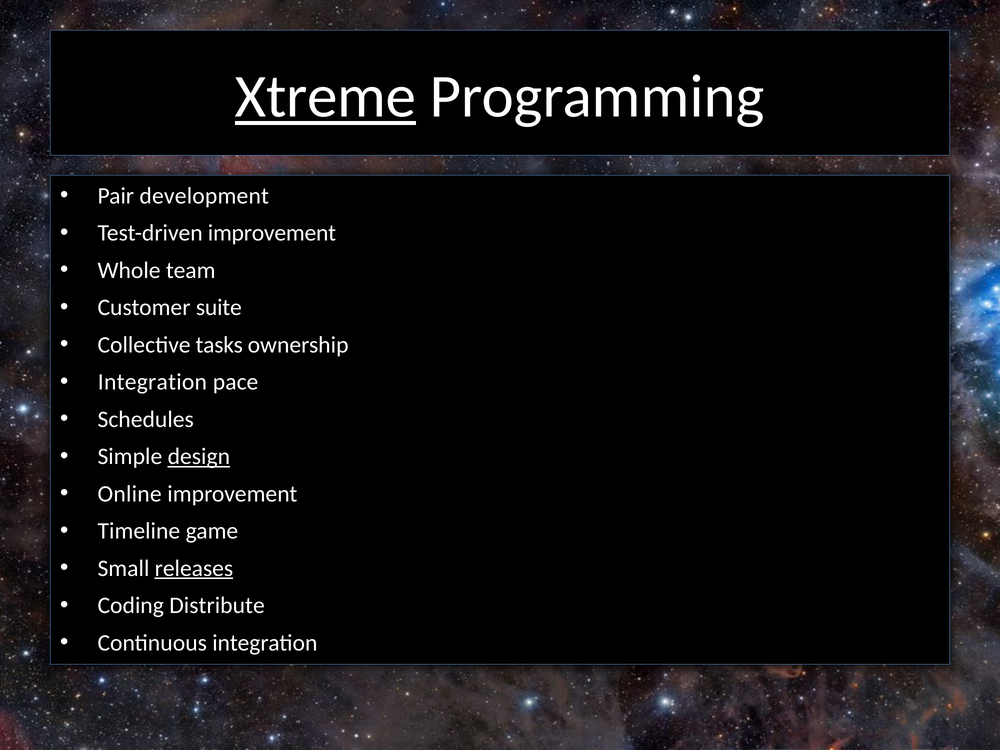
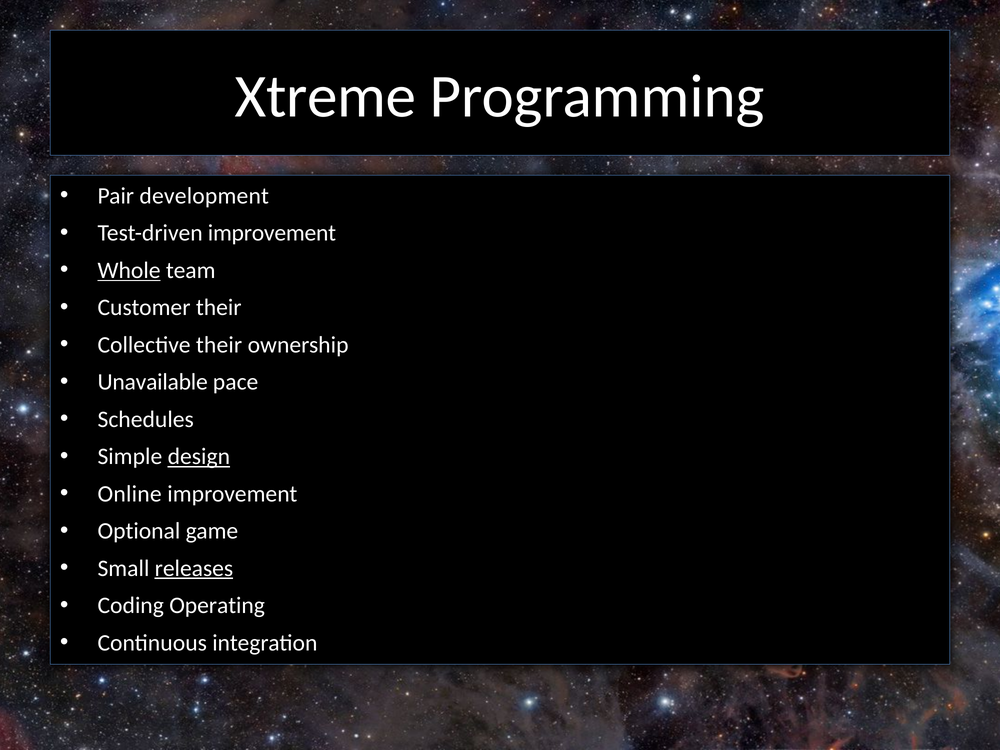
Xtreme underline: present -> none
Whole underline: none -> present
Customer suite: suite -> their
Collective tasks: tasks -> their
Integration at (152, 382): Integration -> Unavailable
Timeline: Timeline -> Optional
Distribute: Distribute -> Operating
